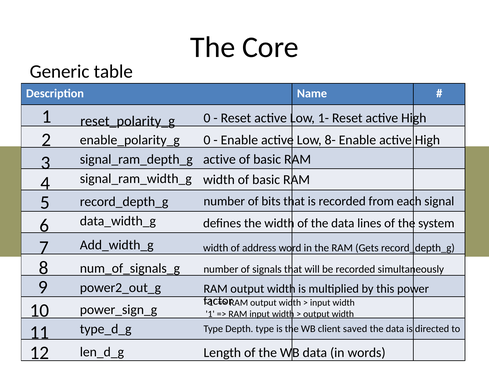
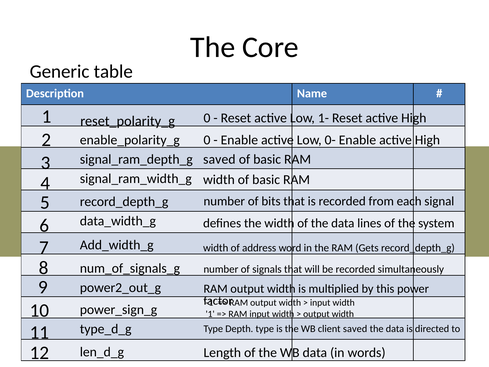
8-: 8- -> 0-
active at (219, 159): active -> saved
